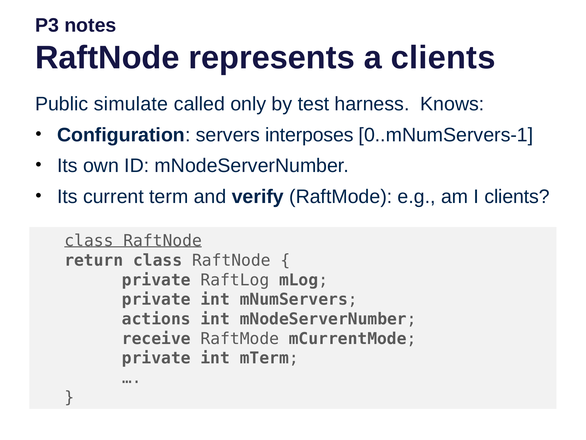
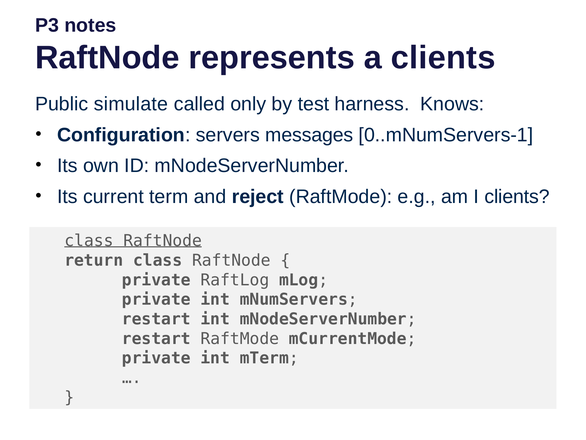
interposes: interposes -> messages
verify: verify -> reject
actions at (156, 319): actions -> restart
receive at (156, 338): receive -> restart
